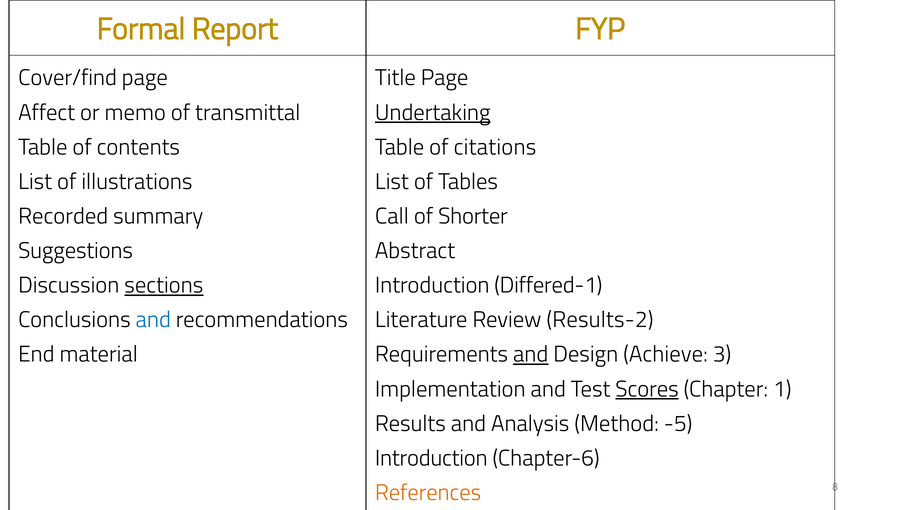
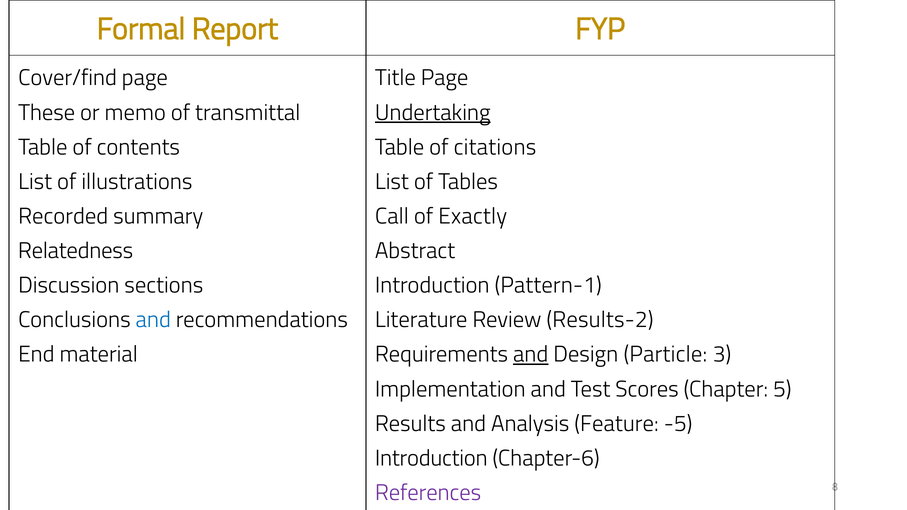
Affect: Affect -> These
Shorter: Shorter -> Exactly
Suggestions: Suggestions -> Relatedness
sections underline: present -> none
Differed-1: Differed-1 -> Pattern-1
Achieve: Achieve -> Particle
Scores underline: present -> none
1: 1 -> 5
Method: Method -> Feature
References colour: orange -> purple
